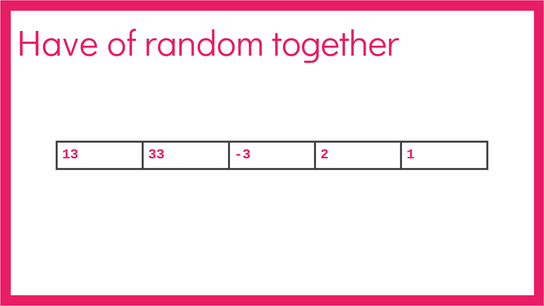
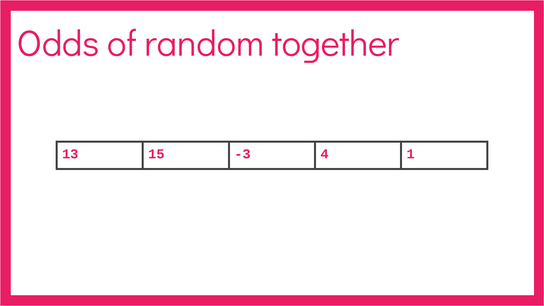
Have: Have -> Odds
33: 33 -> 15
2: 2 -> 4
